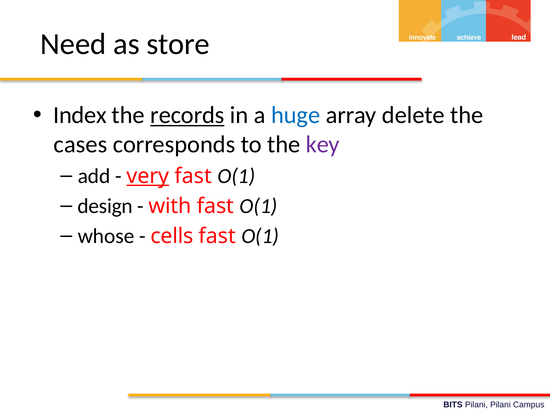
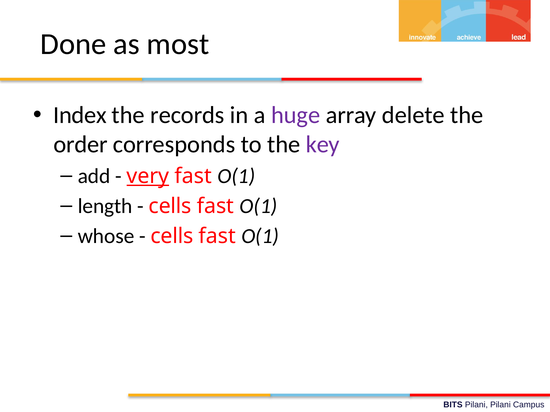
Need: Need -> Done
store: store -> most
records underline: present -> none
huge colour: blue -> purple
cases: cases -> order
design: design -> length
with at (170, 206): with -> cells
